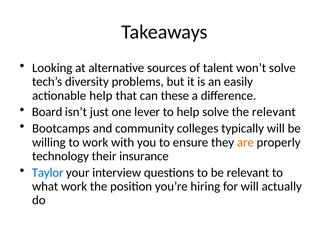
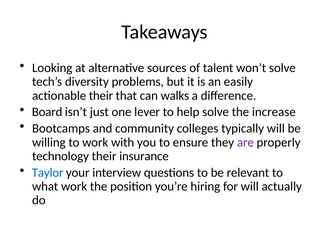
actionable help: help -> their
these: these -> walks
the relevant: relevant -> increase
are colour: orange -> purple
